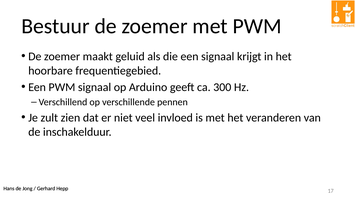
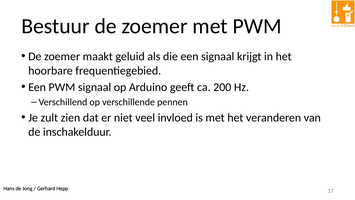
300: 300 -> 200
